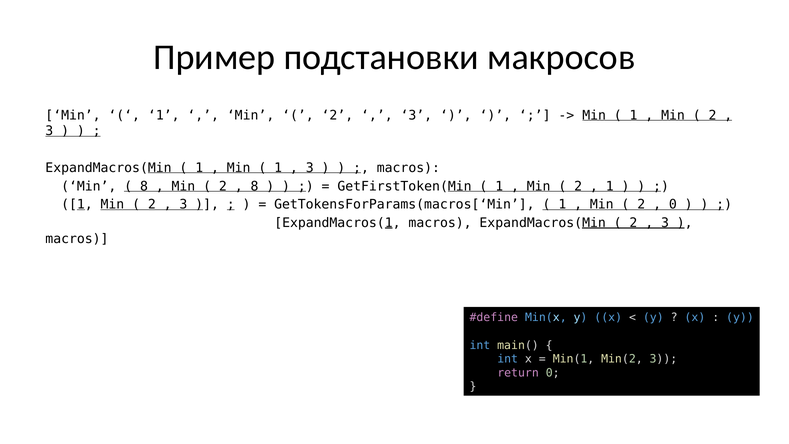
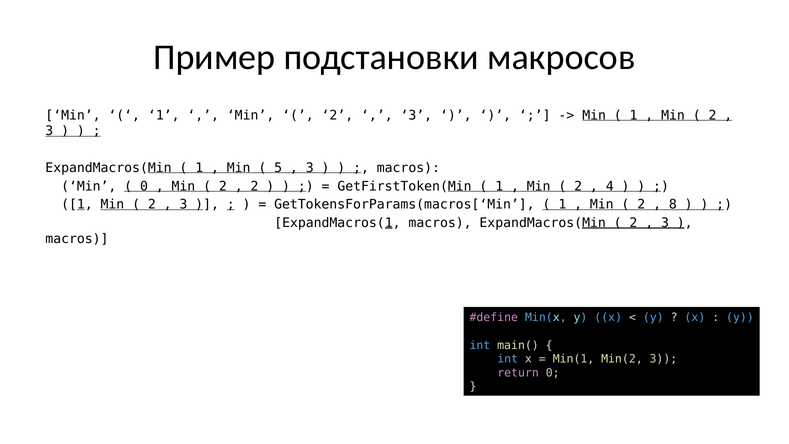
1 at (278, 168): 1 -> 5
8 at (144, 186): 8 -> 0
8 at (254, 186): 8 -> 2
1 at (610, 186): 1 -> 4
0 at (673, 205): 0 -> 8
